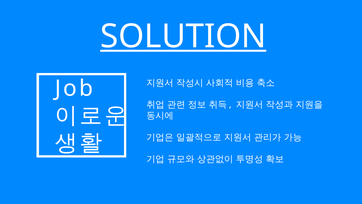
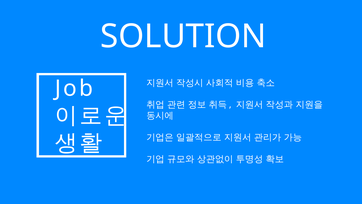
SOLUTION underline: present -> none
